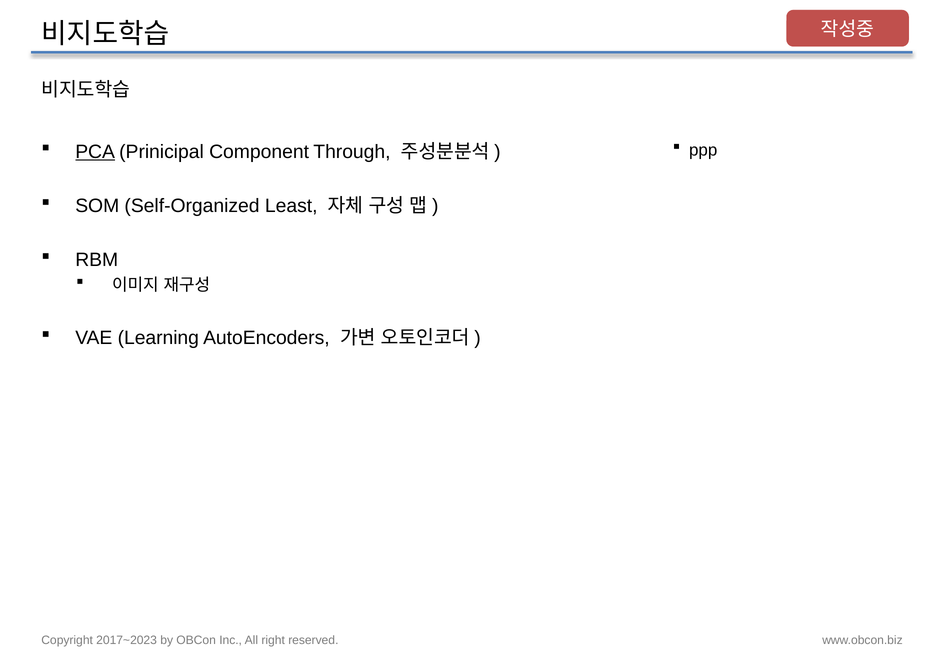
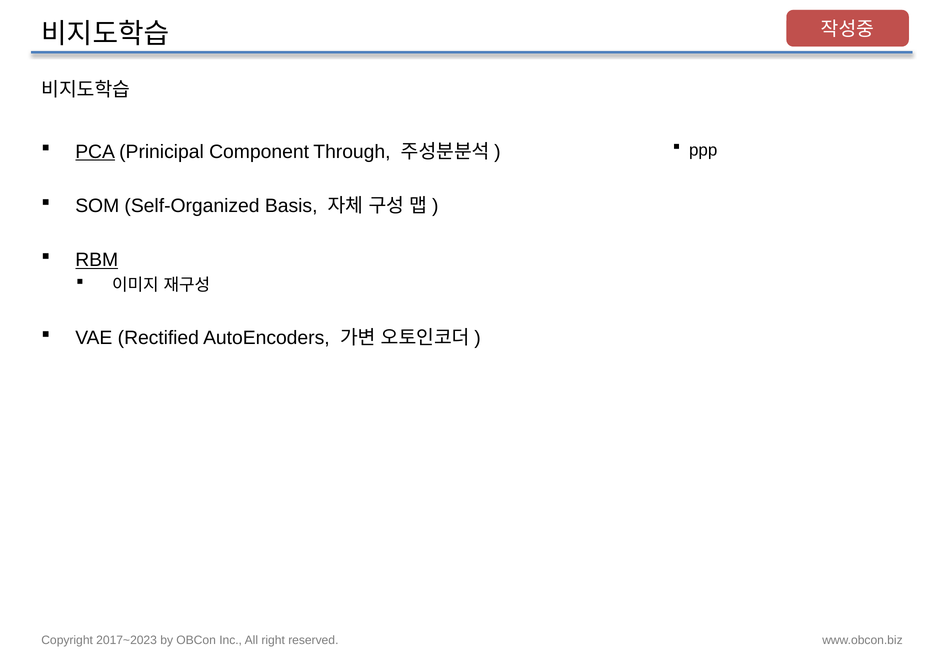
Least: Least -> Basis
RBM underline: none -> present
Learning: Learning -> Rectified
